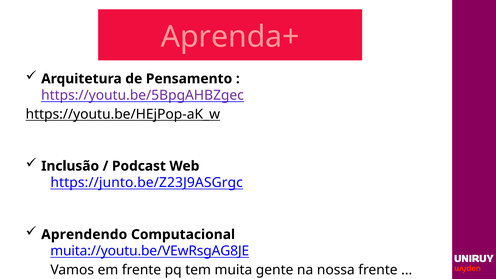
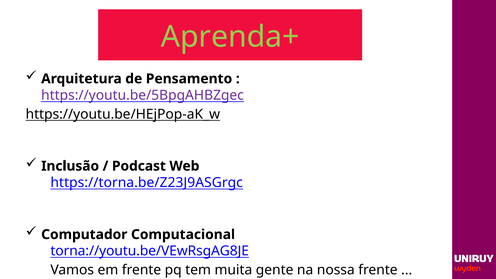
Aprenda+ colour: pink -> light green
https://junto.be/Z23J9ASGrgc: https://junto.be/Z23J9ASGrgc -> https://torna.be/Z23J9ASGrgc
Aprendendo: Aprendendo -> Computador
muita://youtu.be/VEwRsgAG8JE: muita://youtu.be/VEwRsgAG8JE -> torna://youtu.be/VEwRsgAG8JE
